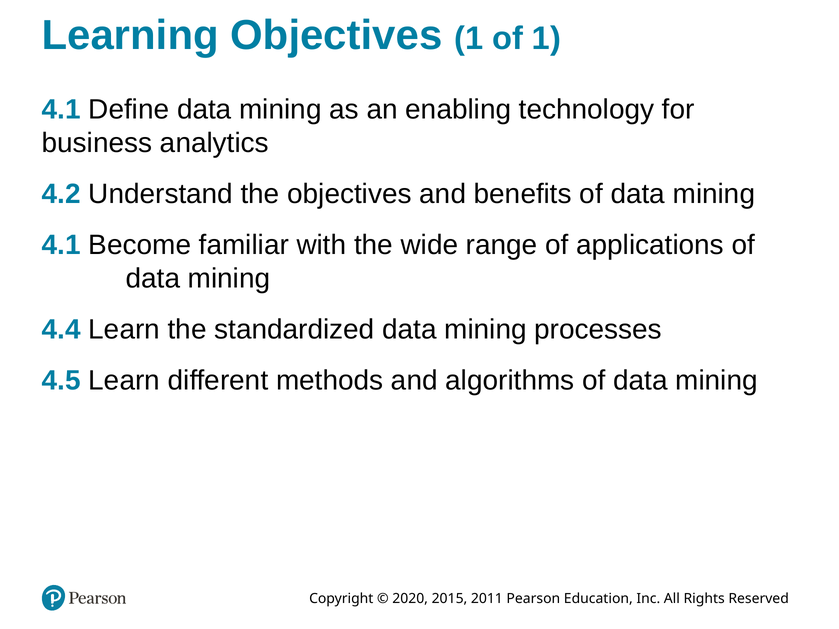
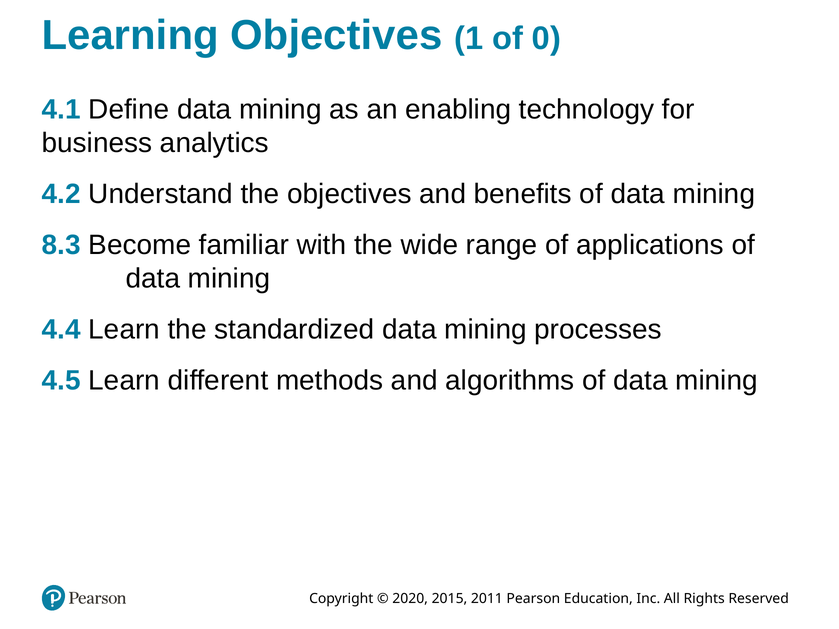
of 1: 1 -> 0
4.1 at (61, 245): 4.1 -> 8.3
